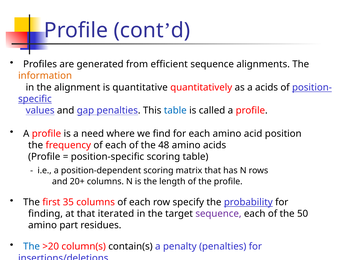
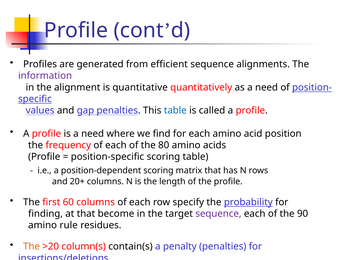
information colour: orange -> purple
as a acids: acids -> need
48: 48 -> 80
35: 35 -> 60
iterated: iterated -> become
50: 50 -> 90
part: part -> rule
The at (32, 247) colour: blue -> orange
